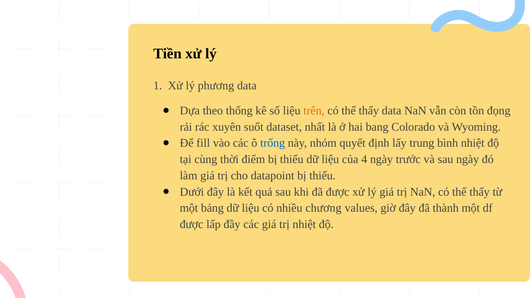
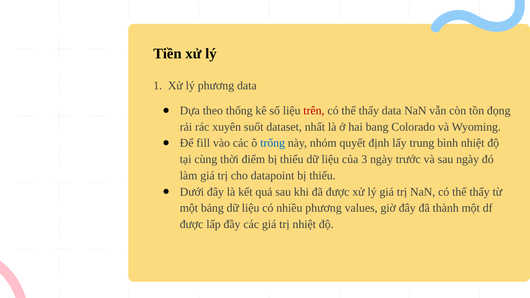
trên colour: orange -> red
4: 4 -> 3
nhiều chương: chương -> phương
